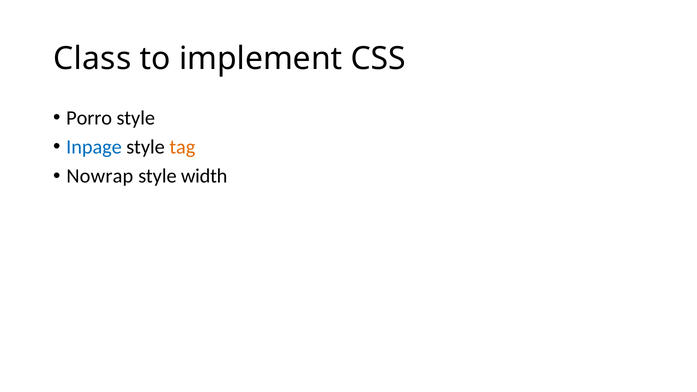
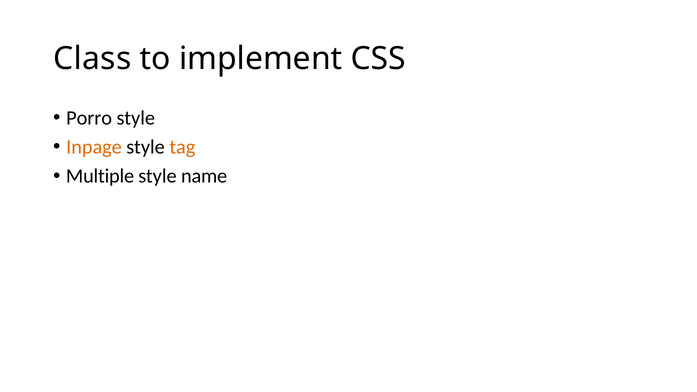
Inpage colour: blue -> orange
Nowrap: Nowrap -> Multiple
width: width -> name
